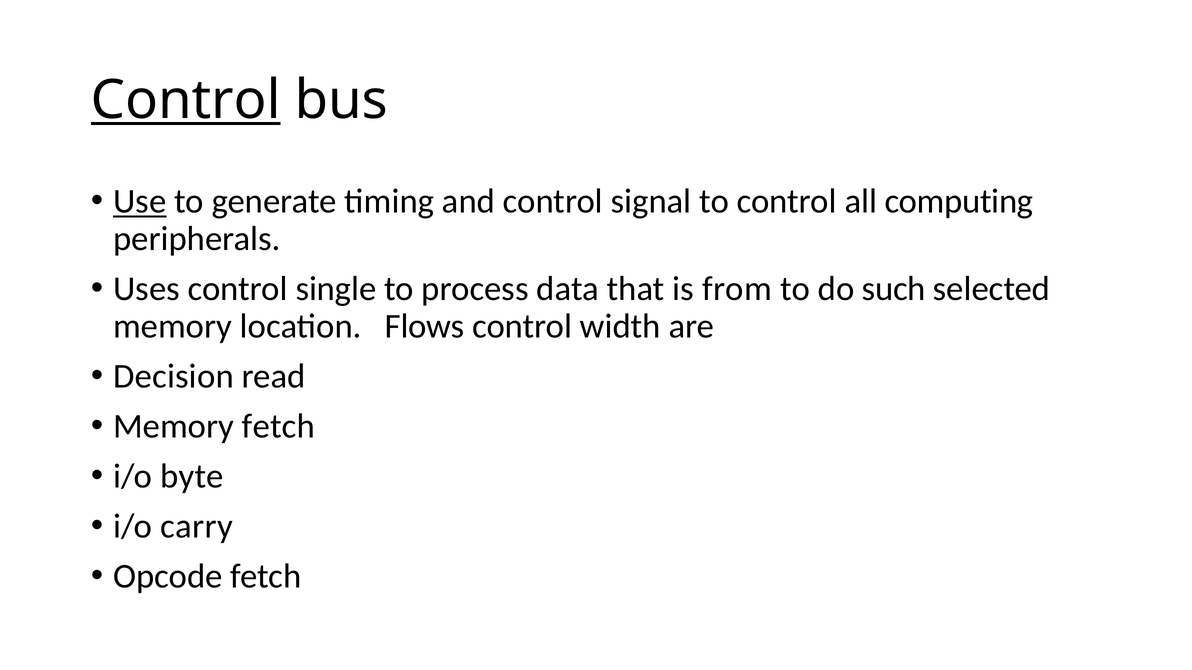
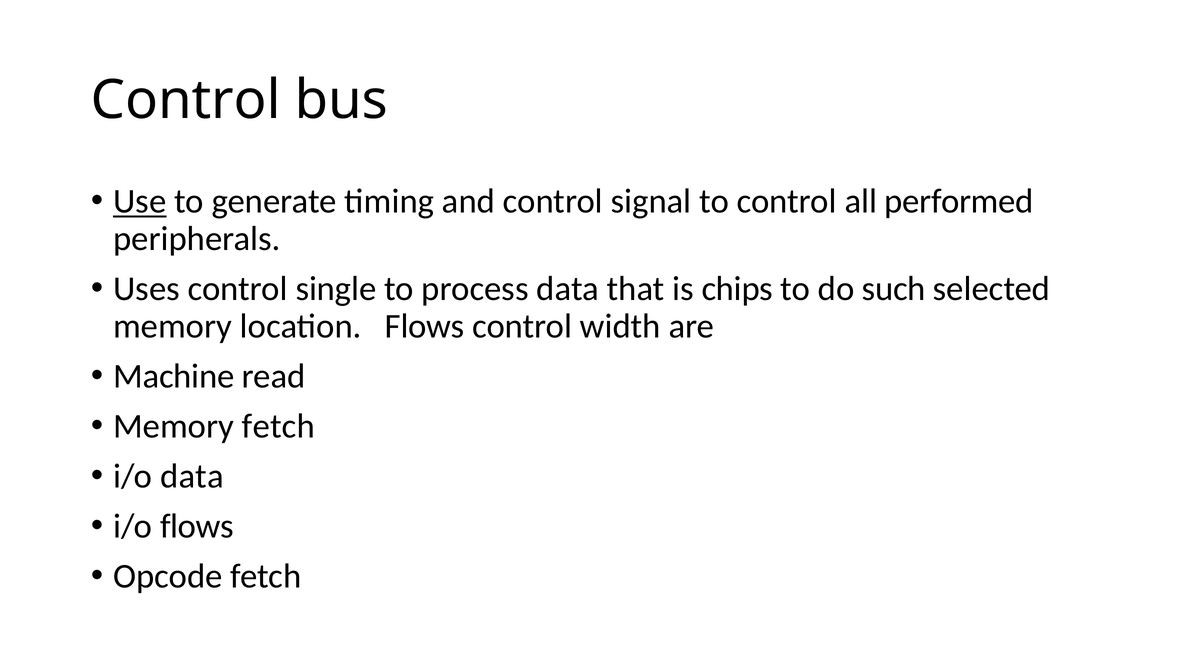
Control at (186, 100) underline: present -> none
computing: computing -> performed
from: from -> chips
Decision: Decision -> Machine
i/o byte: byte -> data
i/o carry: carry -> flows
